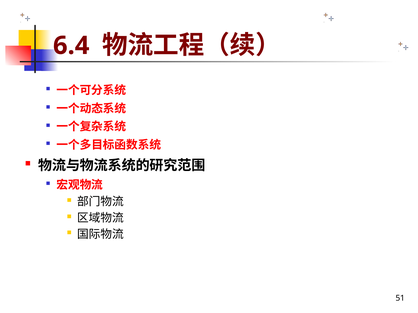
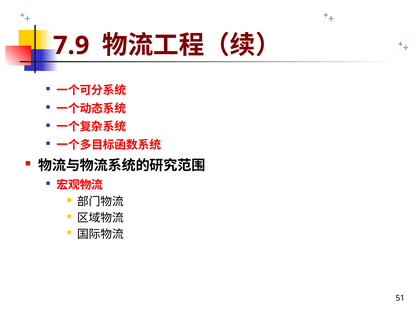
6.4: 6.4 -> 7.9
